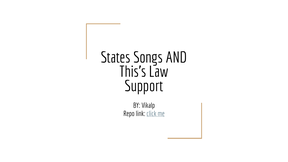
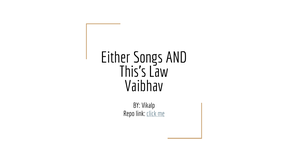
States: States -> Either
Support: Support -> Vaibhav
